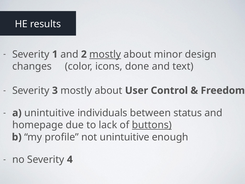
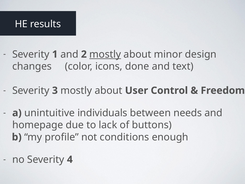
status: status -> needs
buttons underline: present -> none
not unintuitive: unintuitive -> conditions
